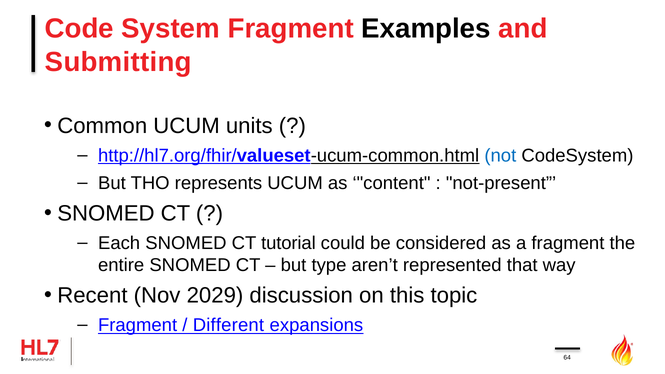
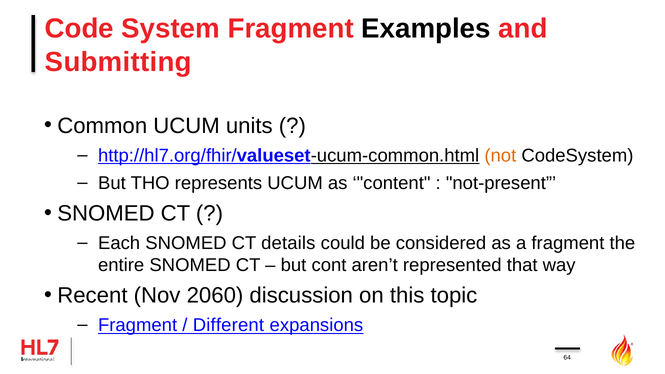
not colour: blue -> orange
tutorial: tutorial -> details
type: type -> cont
2029: 2029 -> 2060
